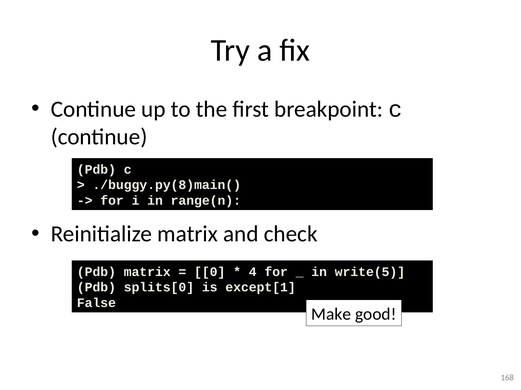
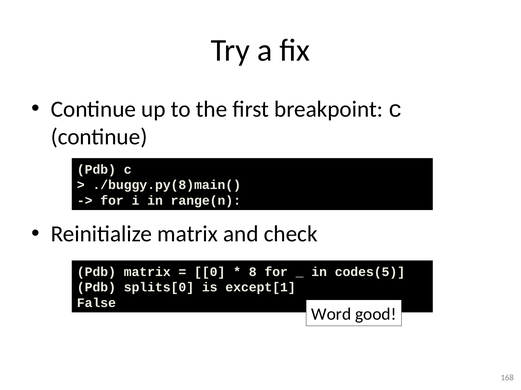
4: 4 -> 8
write(5: write(5 -> codes(5
Make: Make -> Word
